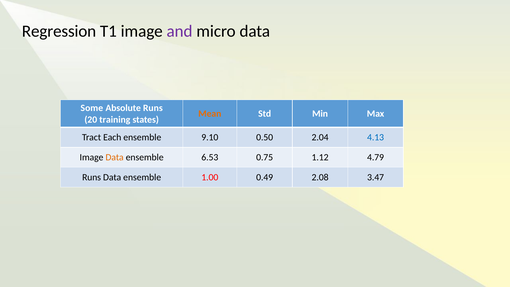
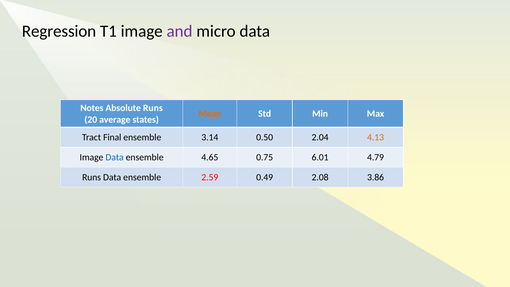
Some: Some -> Notes
training: training -> average
Each: Each -> Final
9.10: 9.10 -> 3.14
4.13 colour: blue -> orange
Data at (115, 157) colour: orange -> blue
6.53: 6.53 -> 4.65
1.12: 1.12 -> 6.01
1.00: 1.00 -> 2.59
3.47: 3.47 -> 3.86
